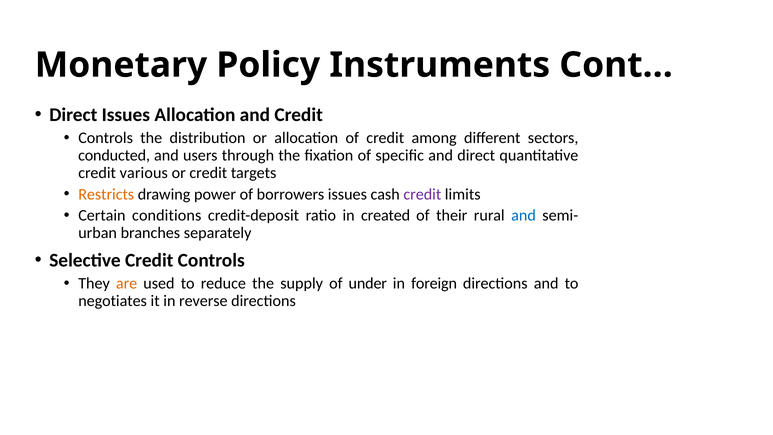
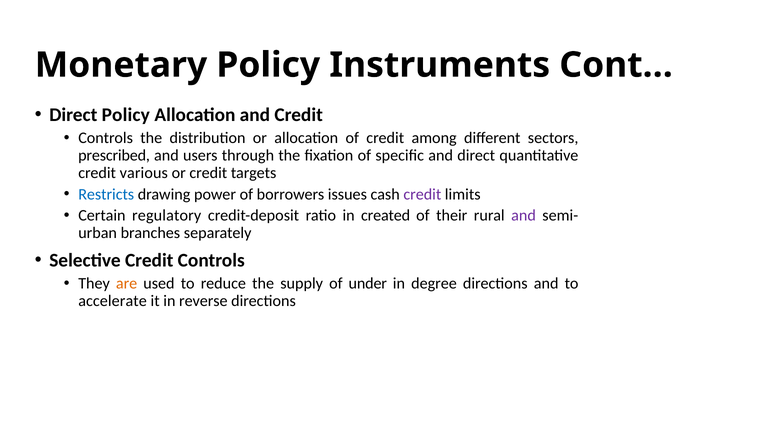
Direct Issues: Issues -> Policy
conducted: conducted -> prescribed
Restricts colour: orange -> blue
conditions: conditions -> regulatory
and at (524, 216) colour: blue -> purple
foreign: foreign -> degree
negotiates: negotiates -> accelerate
